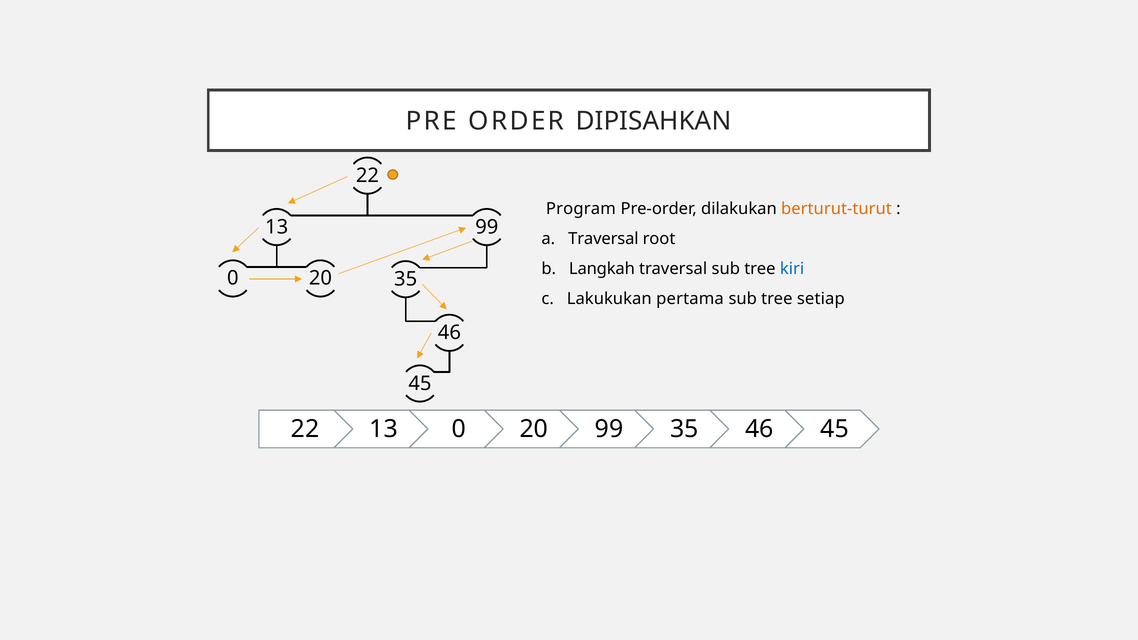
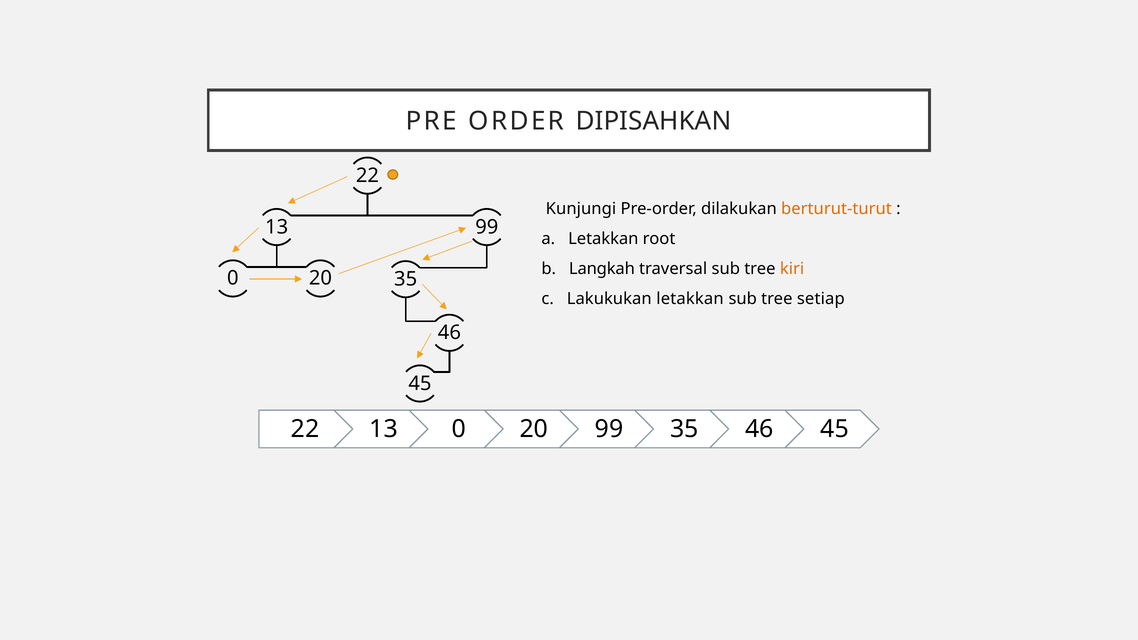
Program: Program -> Kunjungi
a Traversal: Traversal -> Letakkan
kiri colour: blue -> orange
Lakukukan pertama: pertama -> letakkan
